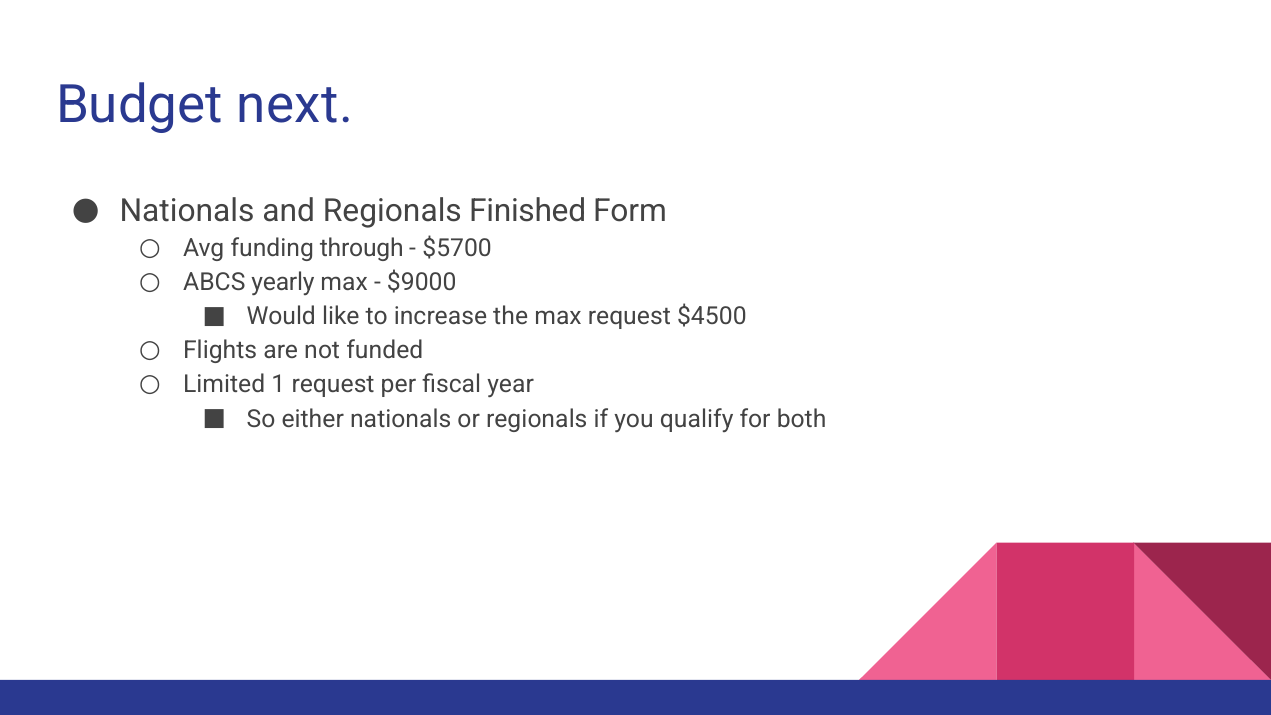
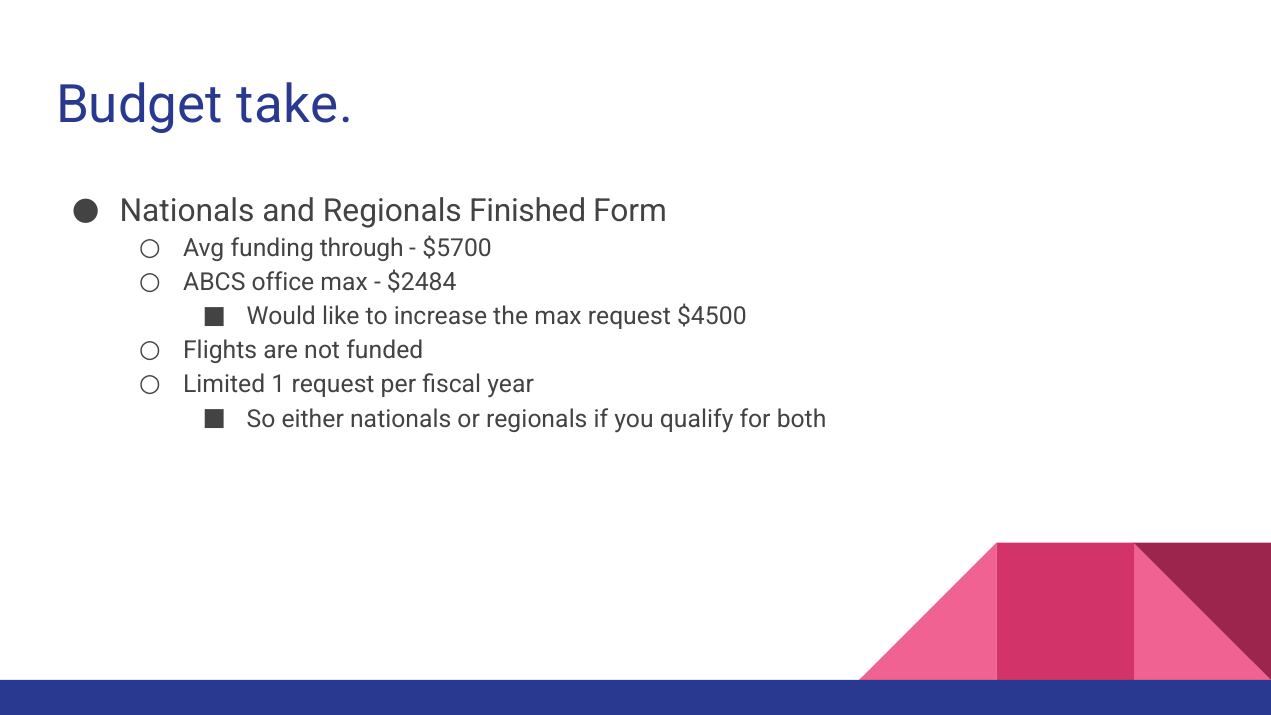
next: next -> take
yearly: yearly -> office
$9000: $9000 -> $2484
